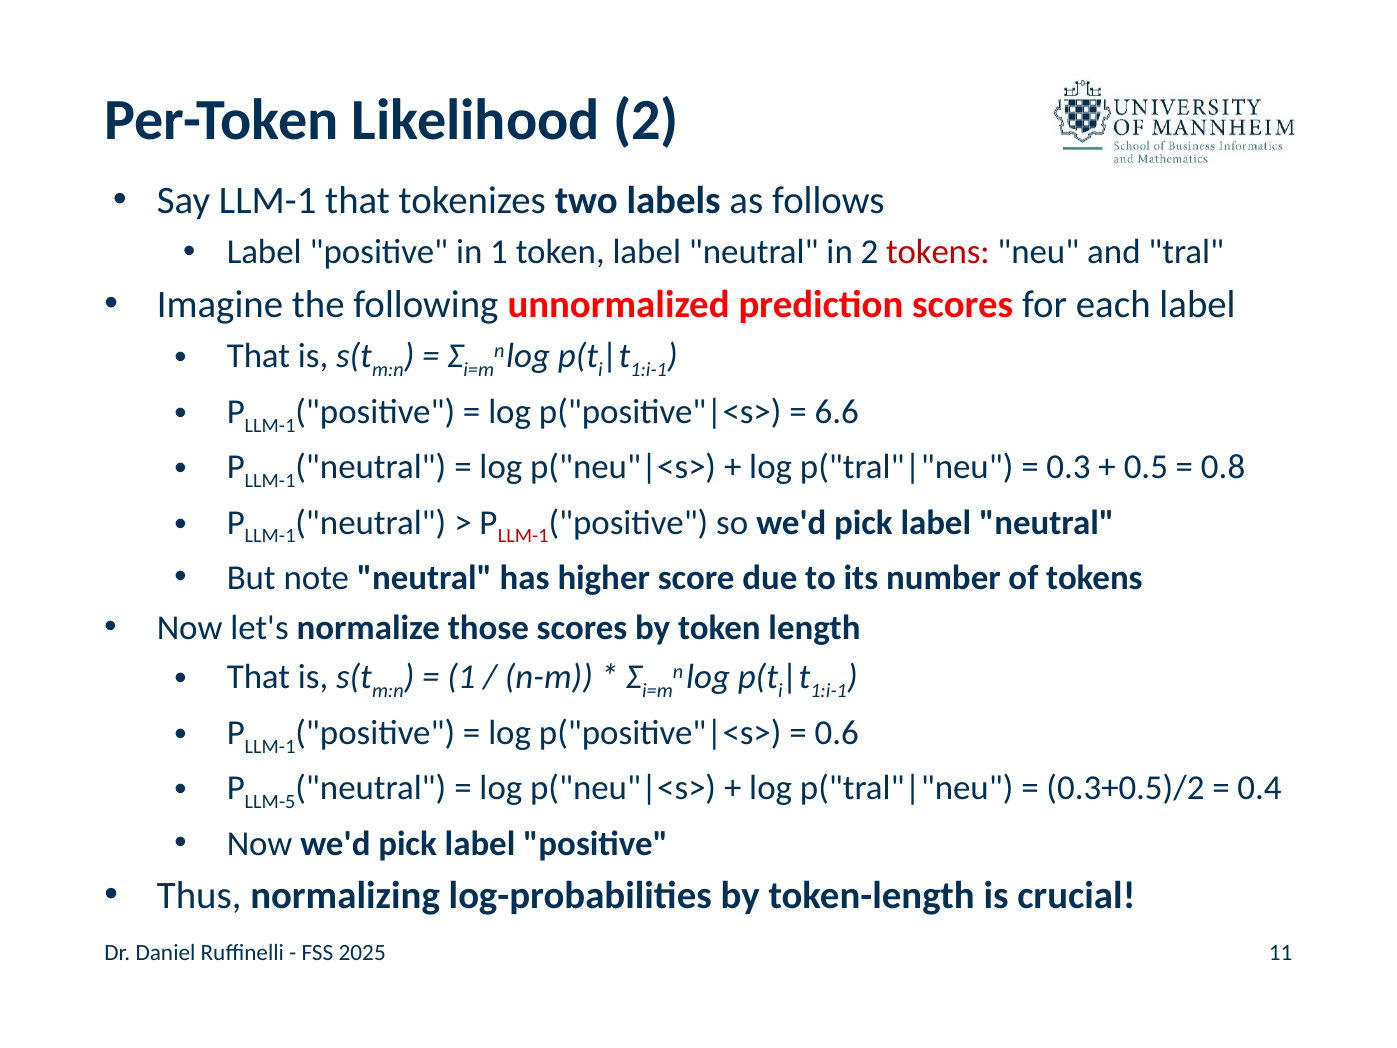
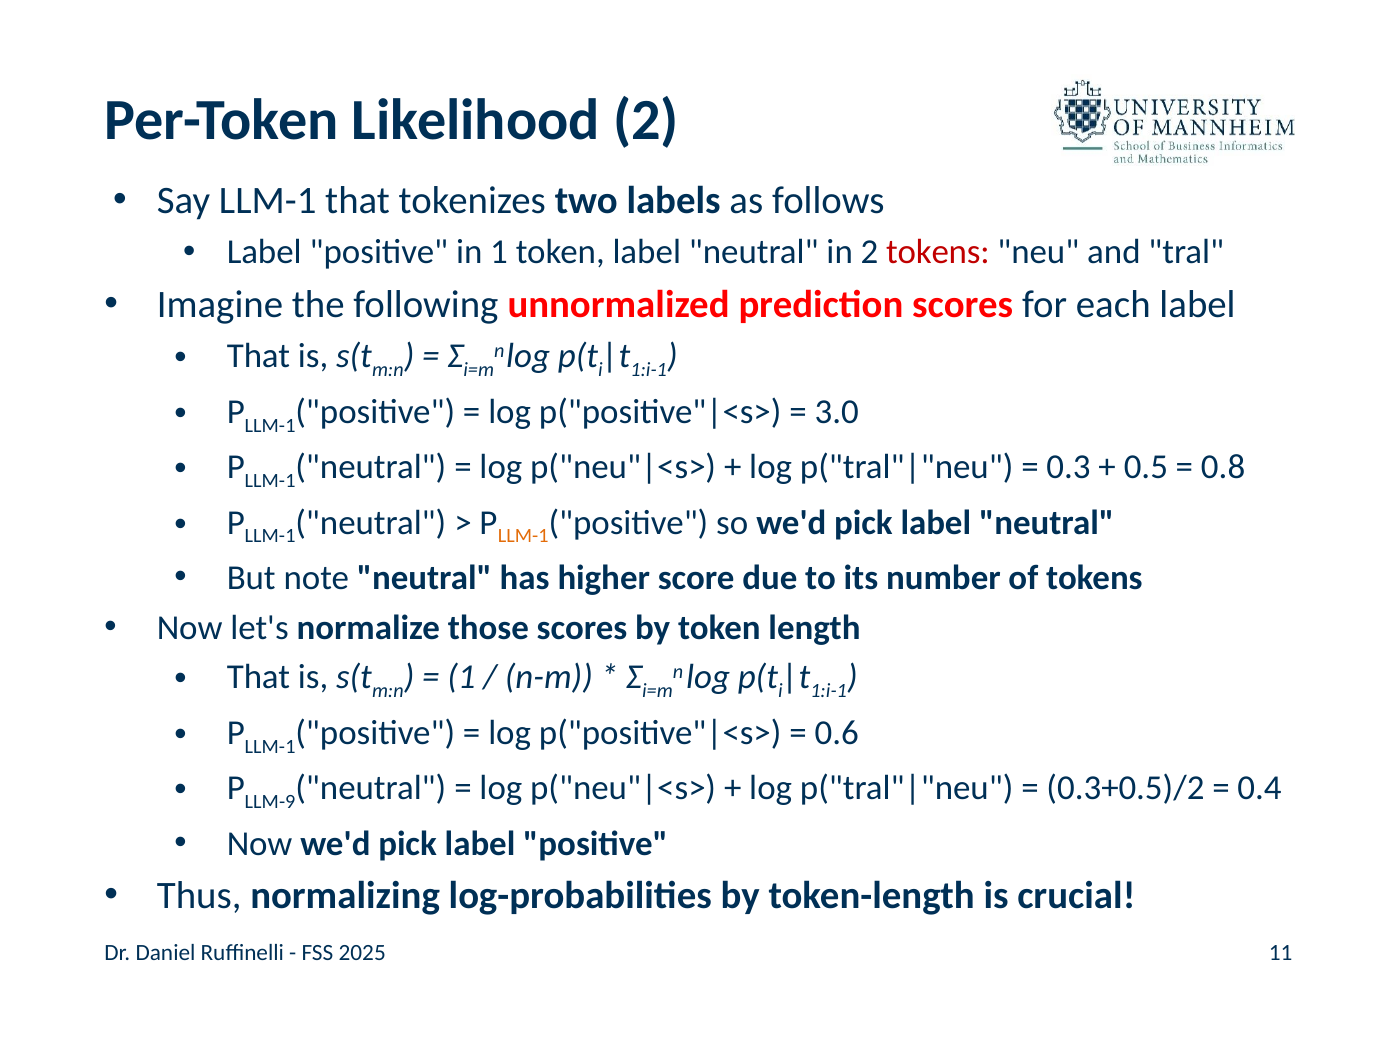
6.6: 6.6 -> 3.0
LLM-1 at (523, 536) colour: red -> orange
LLM-5: LLM-5 -> LLM-9
